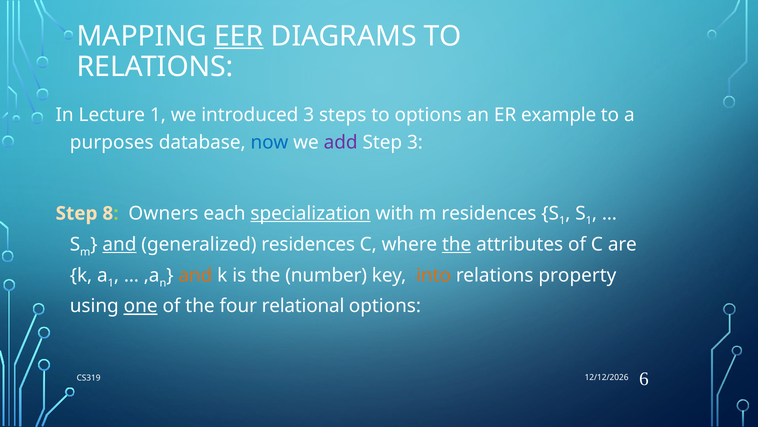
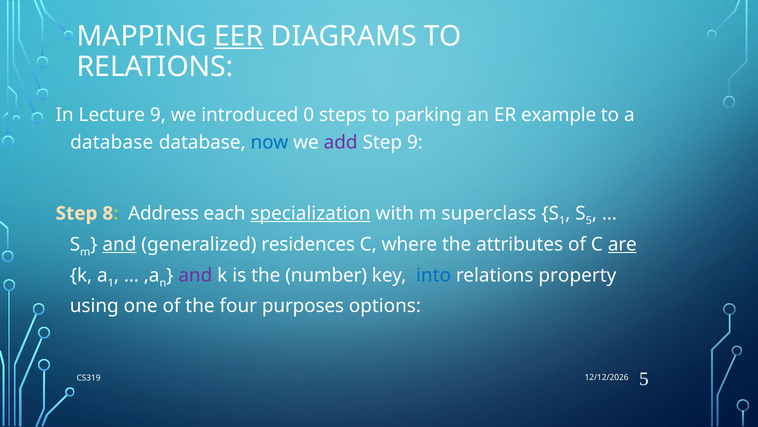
Lecture 1: 1 -> 9
introduced 3: 3 -> 0
to options: options -> parking
purposes at (112, 142): purposes -> database
Step 3: 3 -> 9
Owners: Owners -> Address
m residences: residences -> superclass
1 at (589, 220): 1 -> 5
the at (457, 244) underline: present -> none
are underline: none -> present
and at (195, 275) colour: orange -> purple
into colour: orange -> blue
one underline: present -> none
relational: relational -> purposes
CS319 6: 6 -> 5
